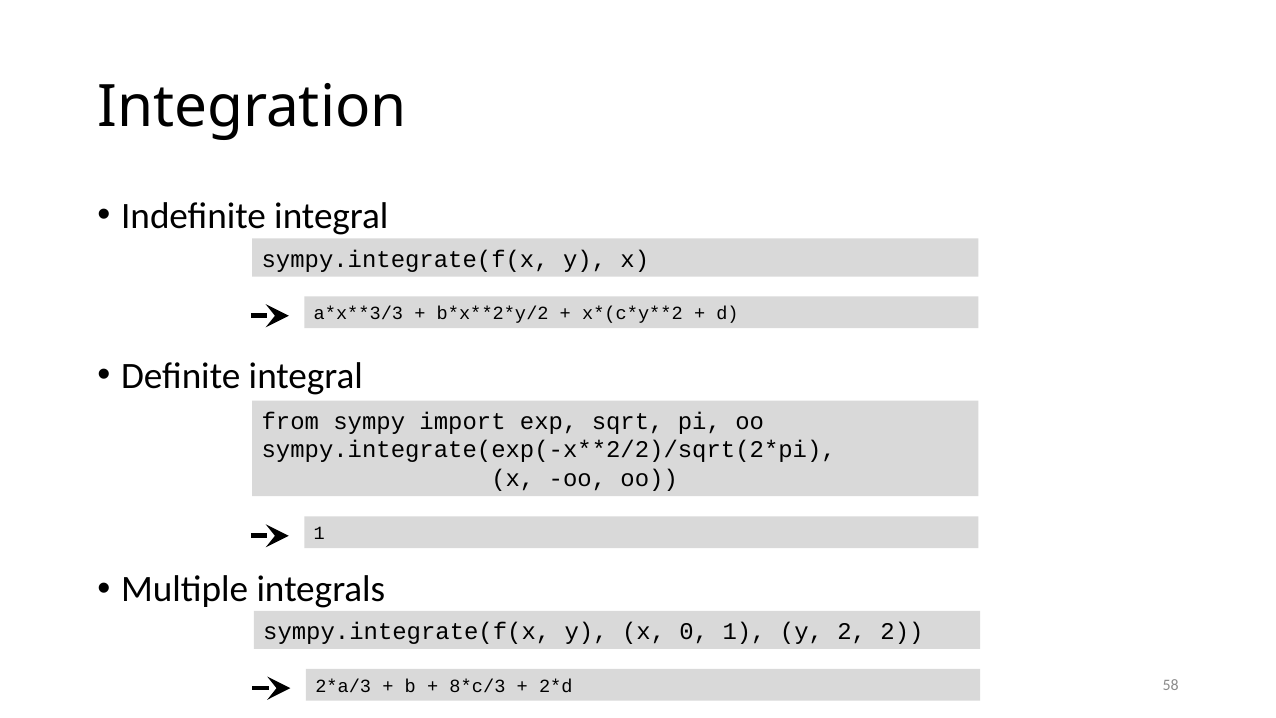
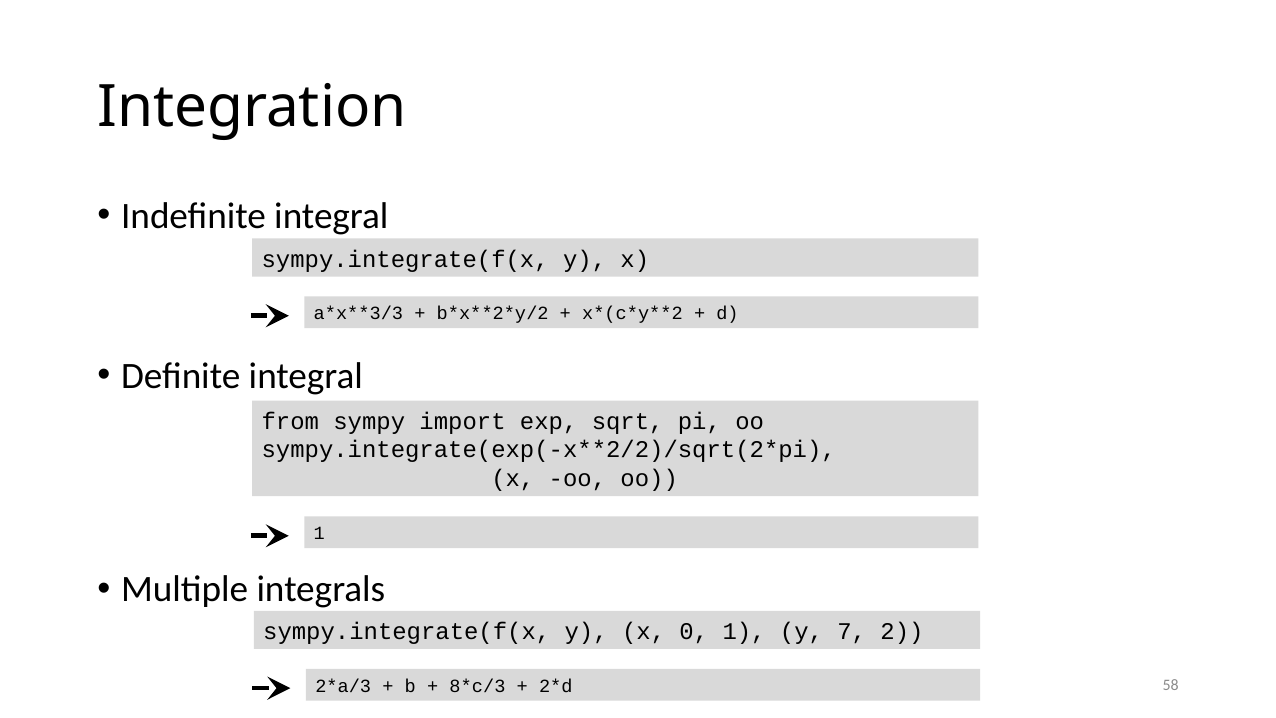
y 2: 2 -> 7
